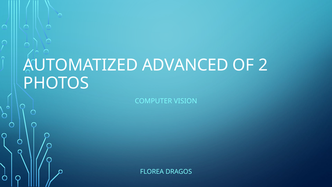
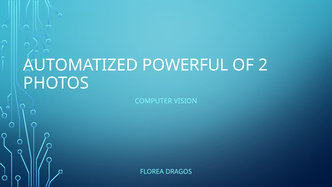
ADVANCED: ADVANCED -> POWERFUL
